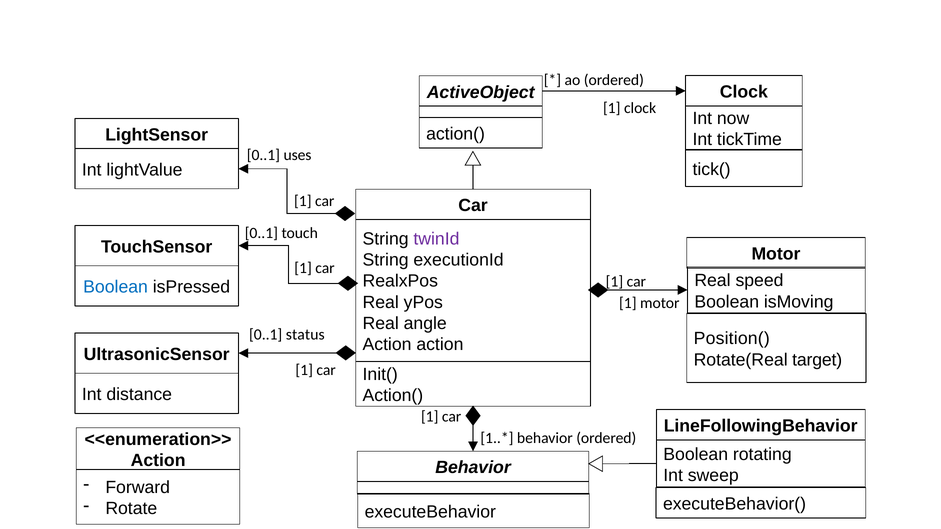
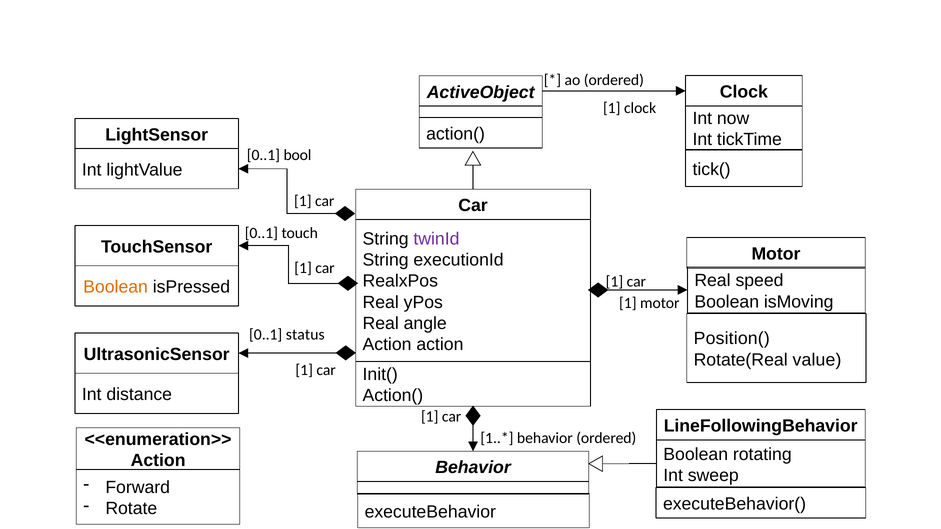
uses: uses -> bool
Boolean at (116, 287) colour: blue -> orange
target: target -> value
